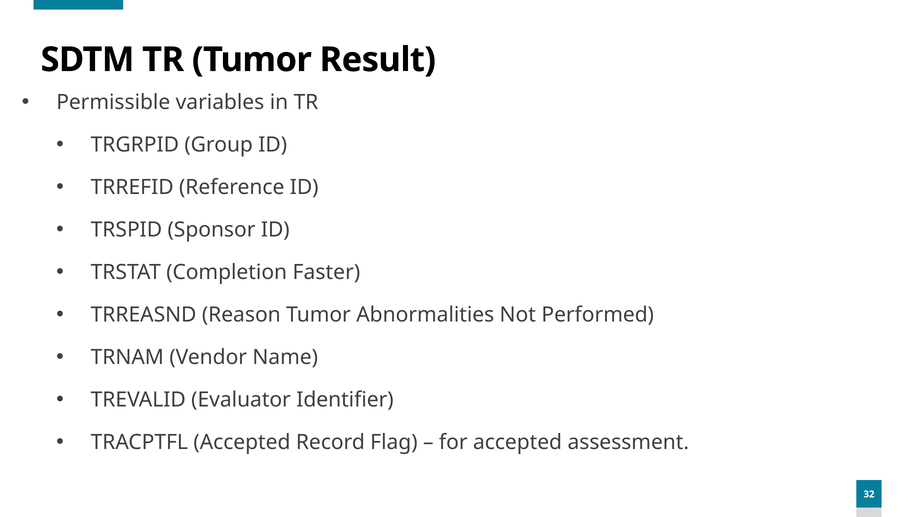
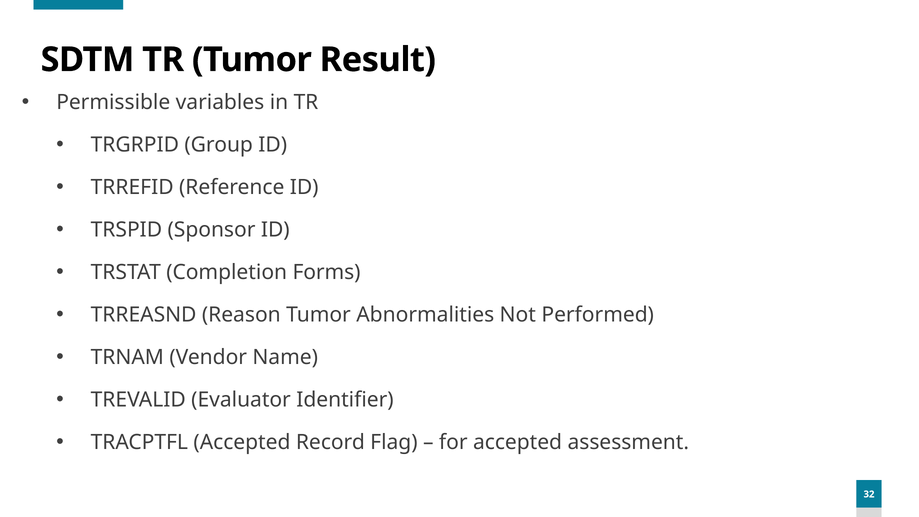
Faster: Faster -> Forms
